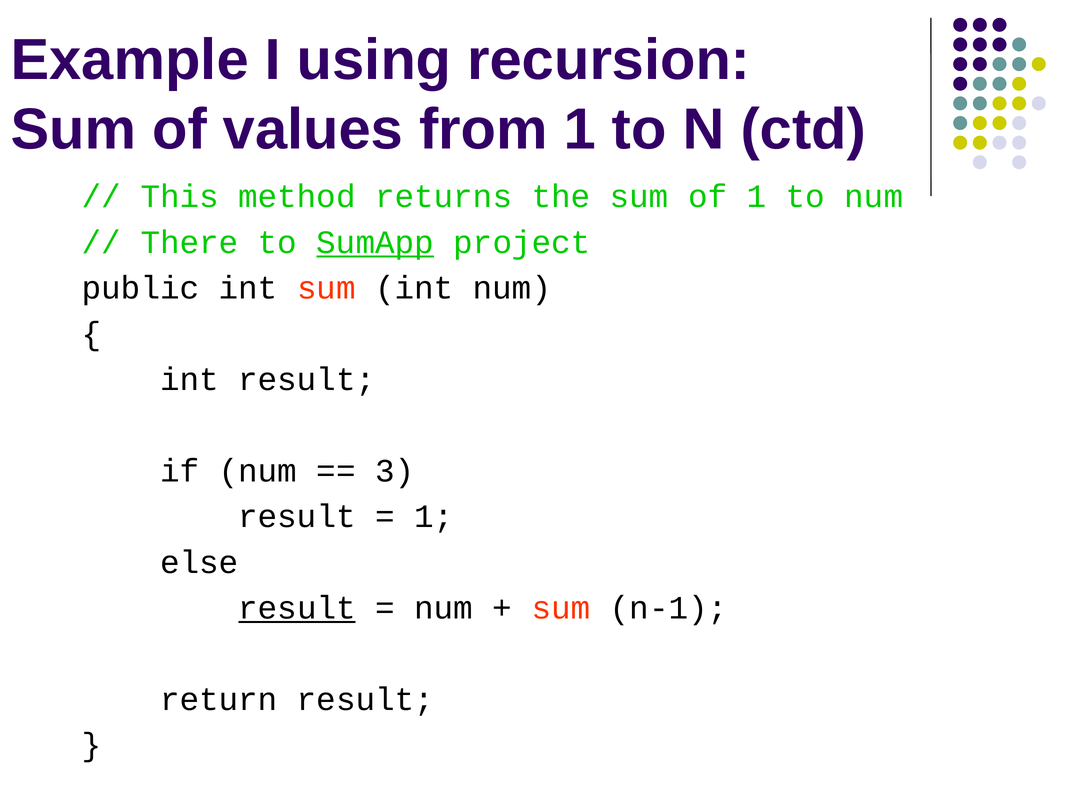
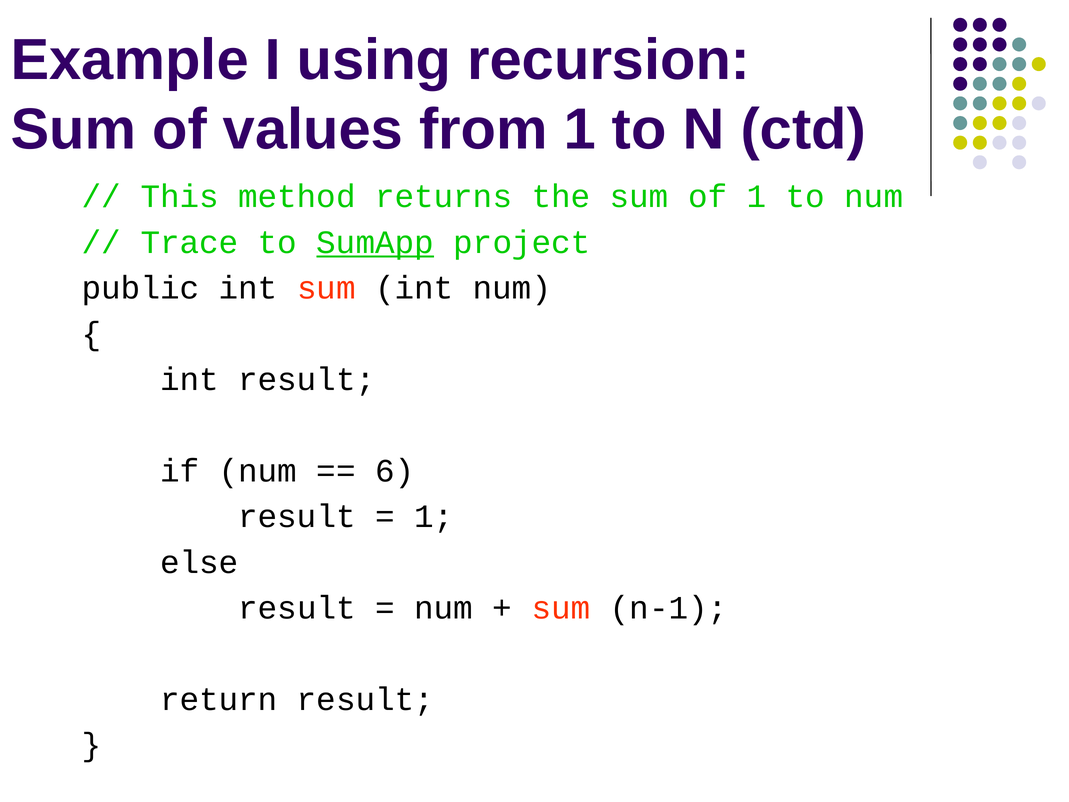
There: There -> Trace
3: 3 -> 6
result at (297, 608) underline: present -> none
